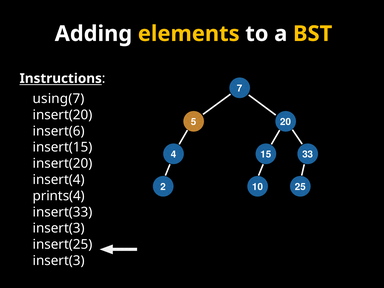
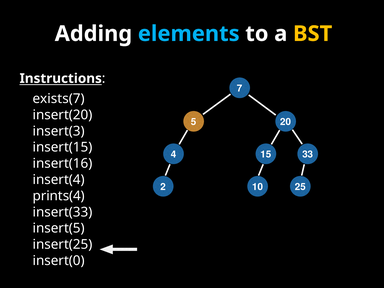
elements colour: yellow -> light blue
using(7: using(7 -> exists(7
insert(6: insert(6 -> insert(3
insert(20 at (63, 163): insert(20 -> insert(16
insert(3 at (59, 228): insert(3 -> insert(5
insert(3 at (59, 261): insert(3 -> insert(0
